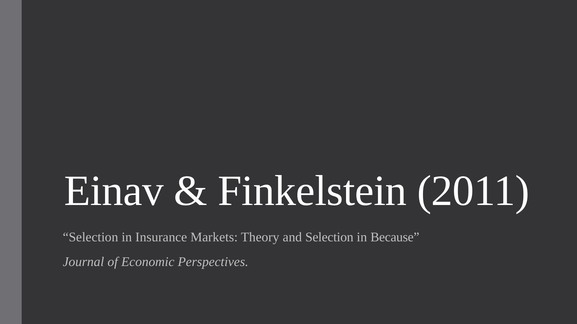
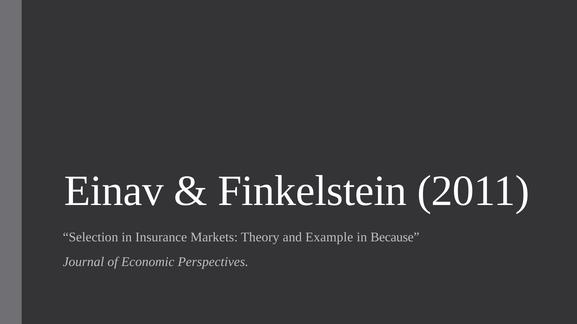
and Selection: Selection -> Example
